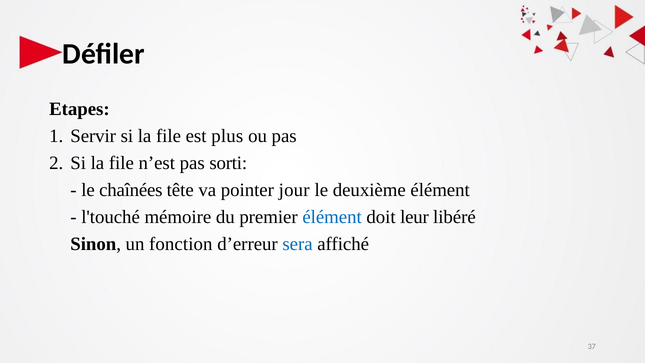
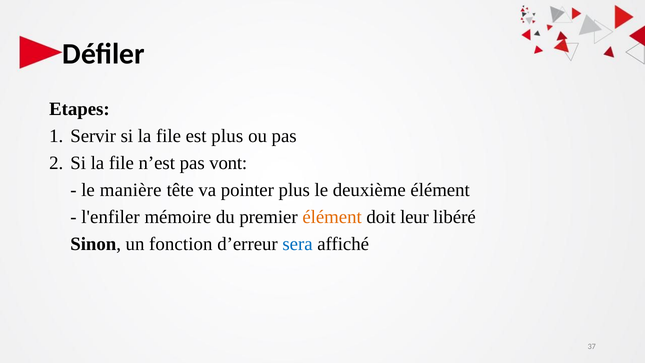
sorti: sorti -> vont
chaînées: chaînées -> manière
pointer jour: jour -> plus
l'touché: l'touché -> l'enfiler
élément at (332, 217) colour: blue -> orange
